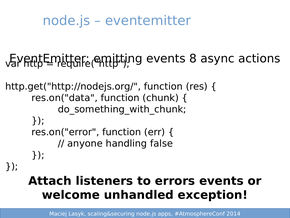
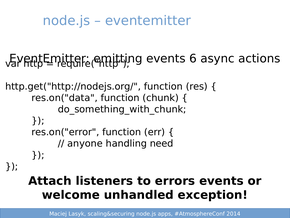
8: 8 -> 6
false: false -> need
